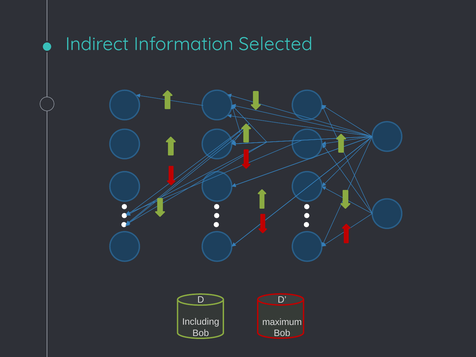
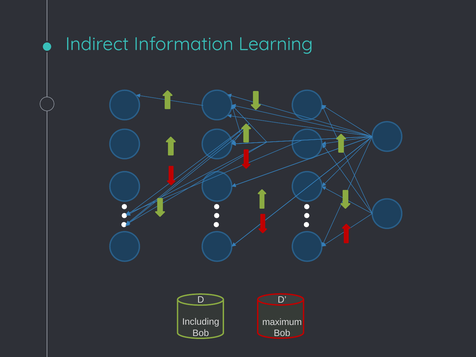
Selected: Selected -> Learning
